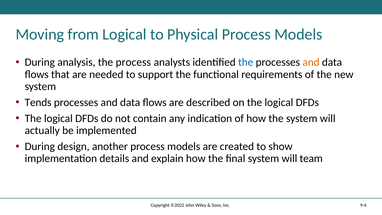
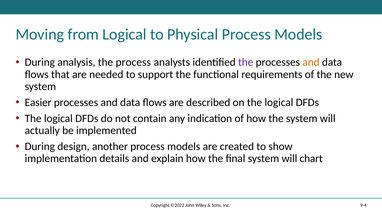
the at (246, 62) colour: blue -> purple
Tends: Tends -> Easier
team: team -> chart
